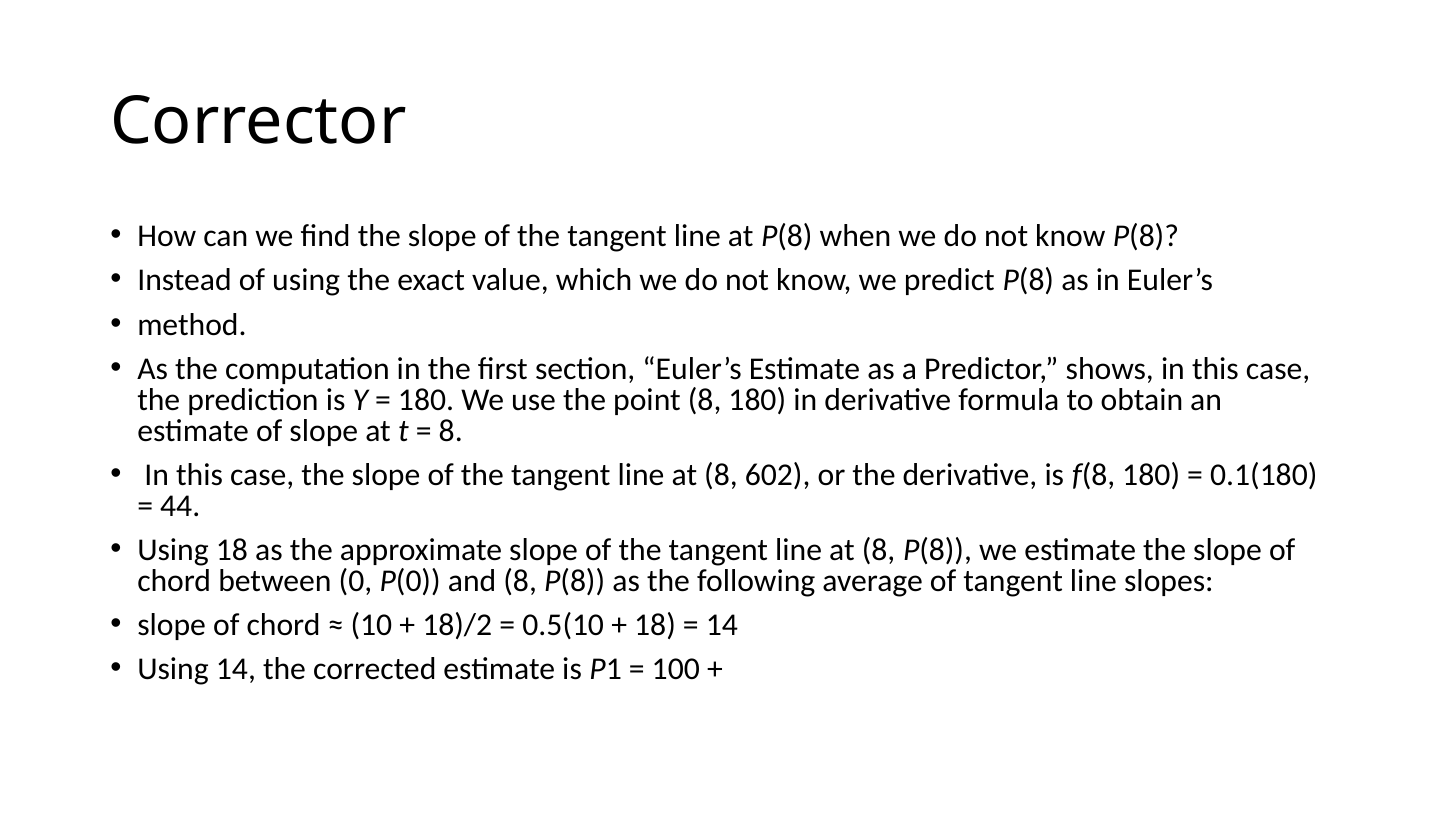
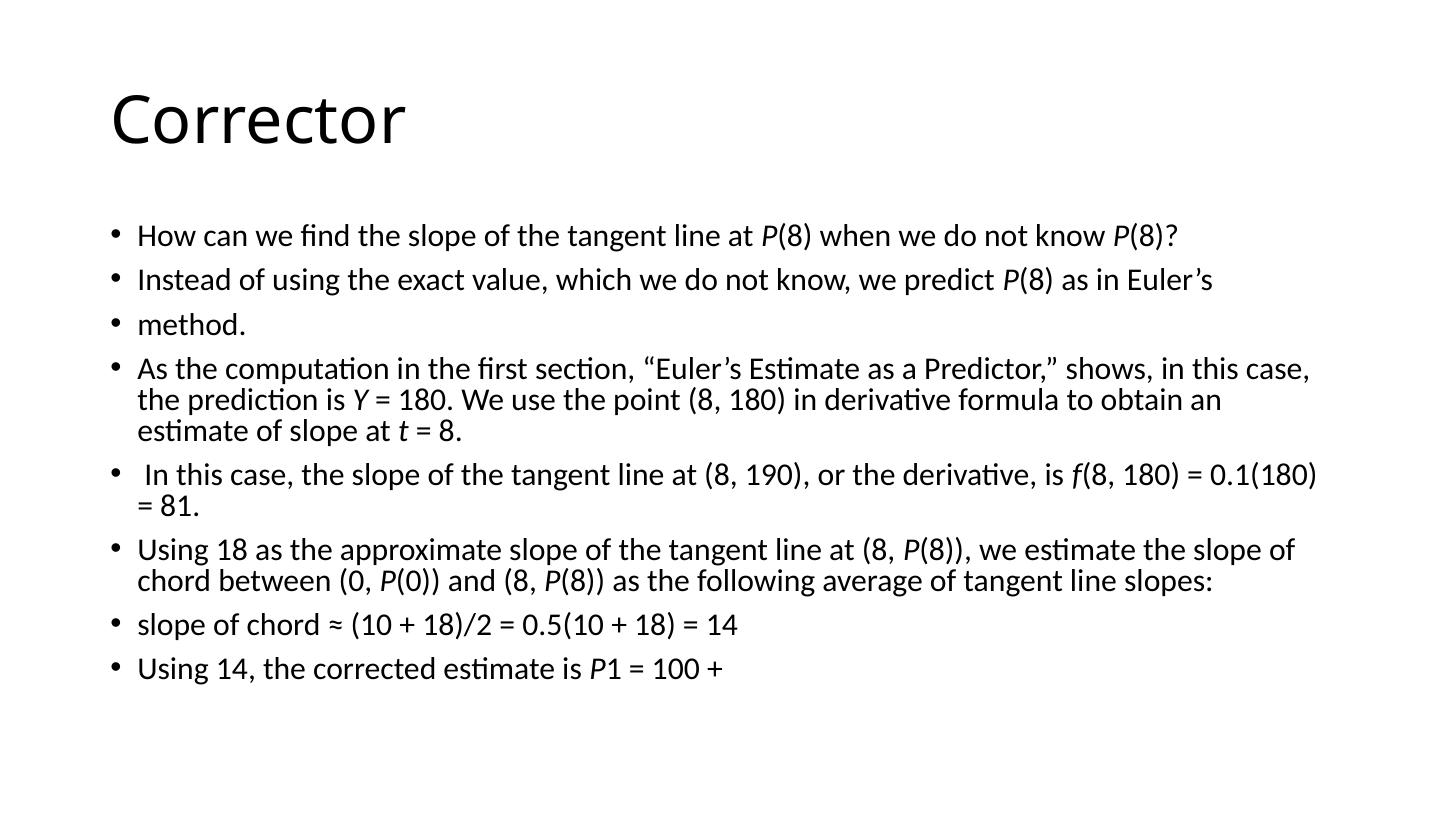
602: 602 -> 190
44: 44 -> 81
